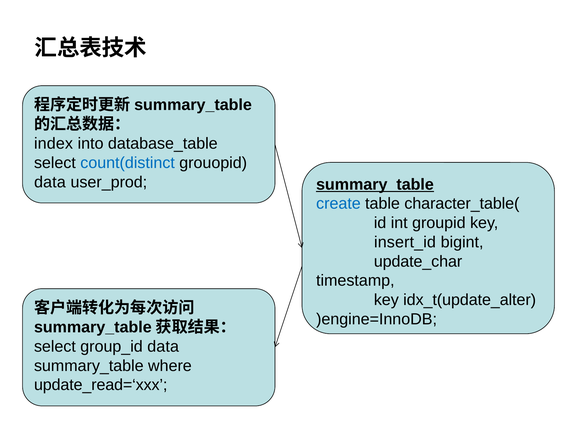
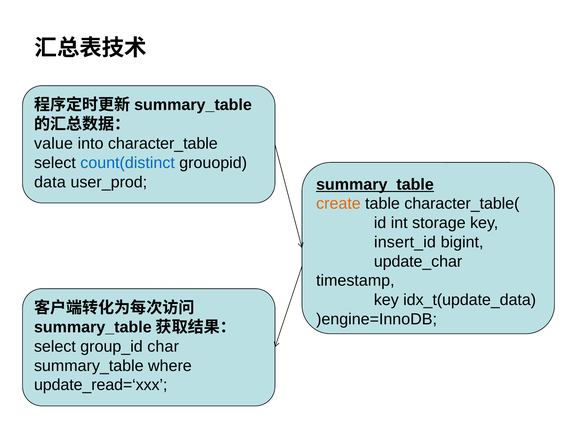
index: index -> value
database_table: database_table -> character_table
create colour: blue -> orange
groupid: groupid -> storage
idx_t(update_alter: idx_t(update_alter -> idx_t(update_data
group_id data: data -> char
